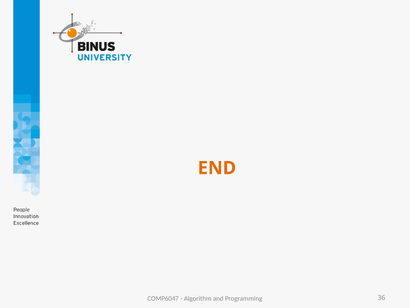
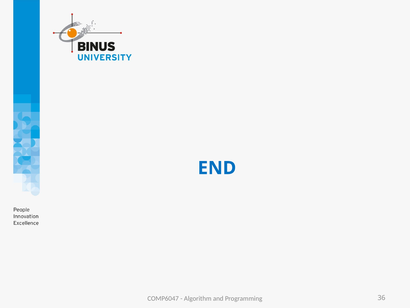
END colour: orange -> blue
